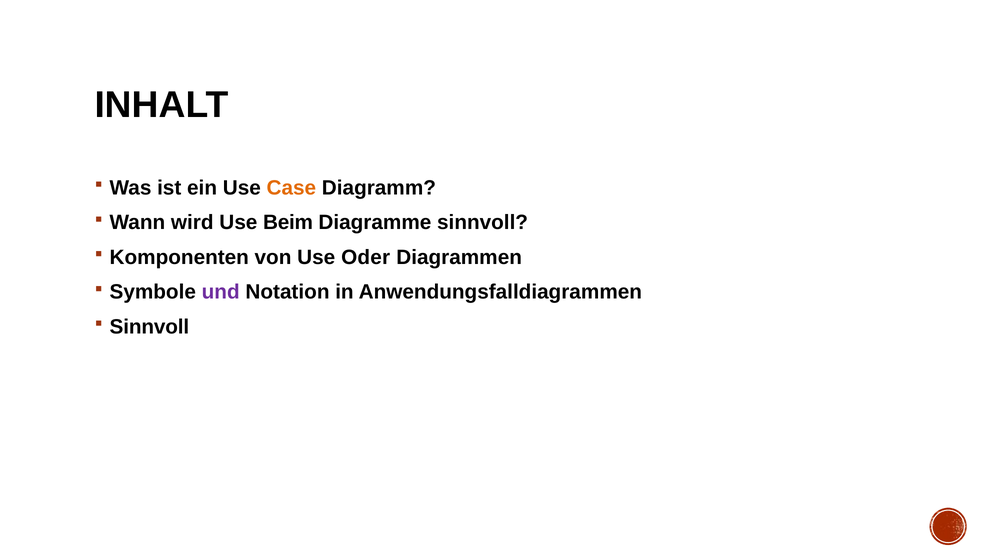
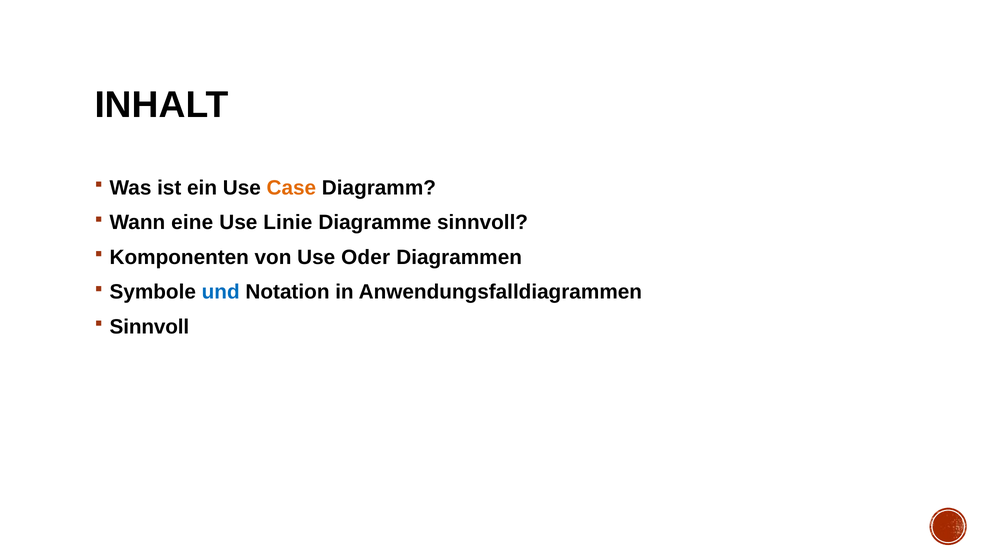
wird: wird -> eine
Beim: Beim -> Linie
und colour: purple -> blue
